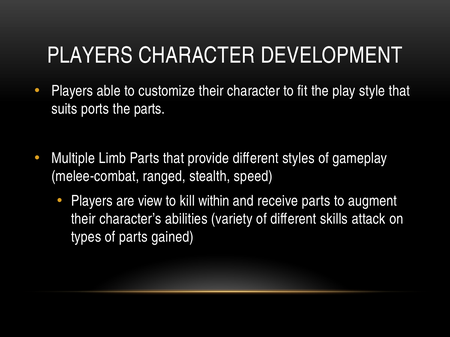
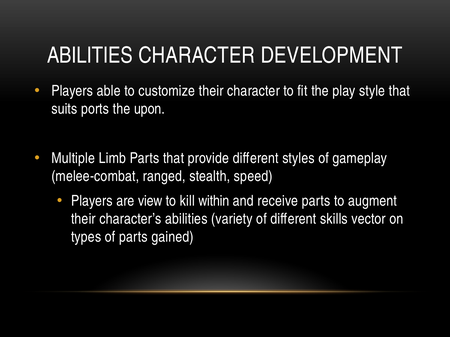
PLAYERS at (90, 56): PLAYERS -> ABILITIES
the parts: parts -> upon
attack: attack -> vector
